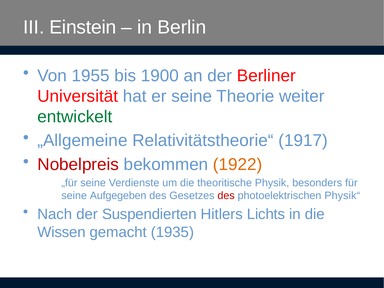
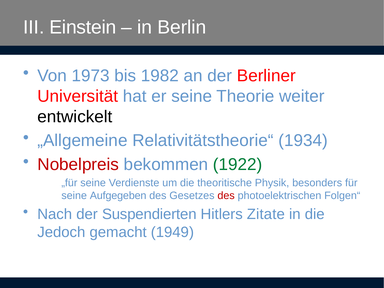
1955: 1955 -> 1973
1900: 1900 -> 1982
entwickelt colour: green -> black
1917: 1917 -> 1934
1922 colour: orange -> green
Physik“: Physik“ -> Folgen“
Lichts: Lichts -> Zitate
Wissen: Wissen -> Jedoch
1935: 1935 -> 1949
